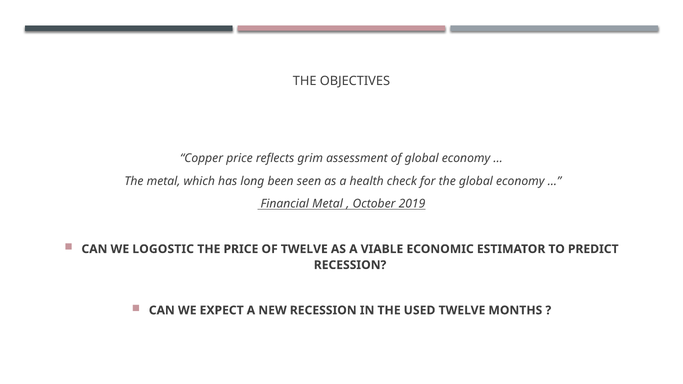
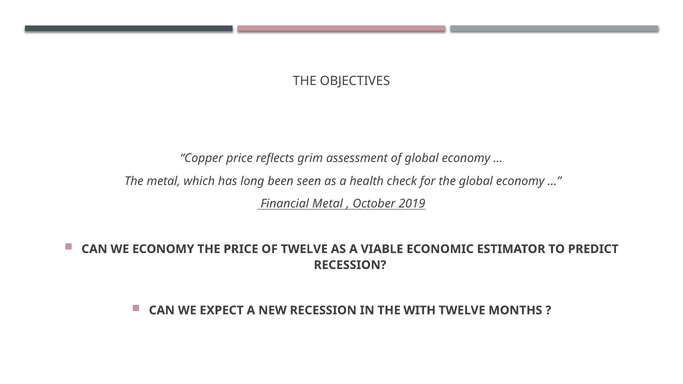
WE LOGOSTIC: LOGOSTIC -> ECONOMY
USED: USED -> WITH
